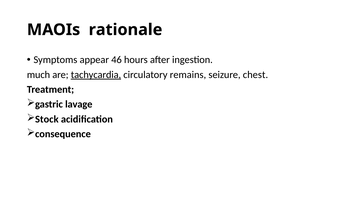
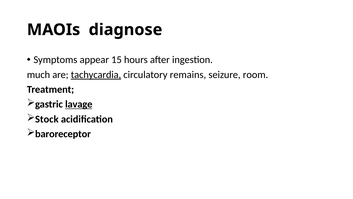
rationale: rationale -> diagnose
46: 46 -> 15
chest: chest -> room
lavage underline: none -> present
consequence: consequence -> baroreceptor
